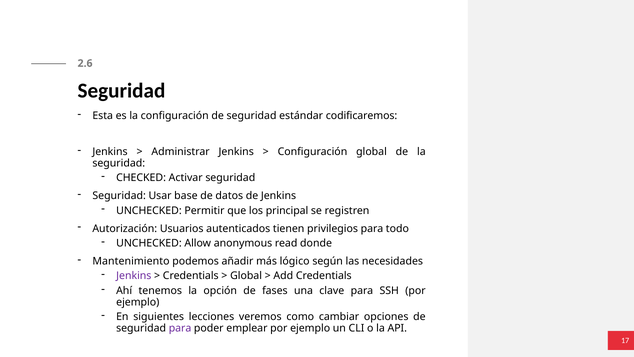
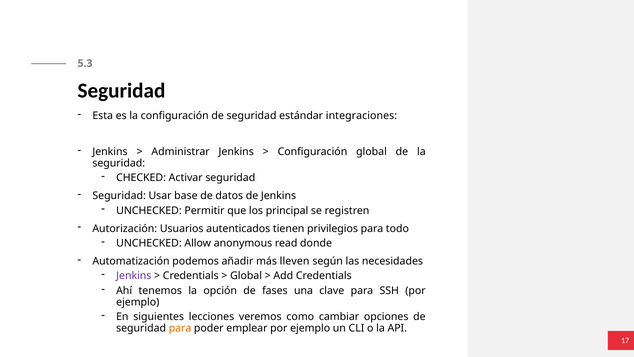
2.6: 2.6 -> 5.3
codificaremos: codificaremos -> integraciones
Mantenimiento: Mantenimiento -> Automatización
lógico: lógico -> lleven
para at (180, 328) colour: purple -> orange
